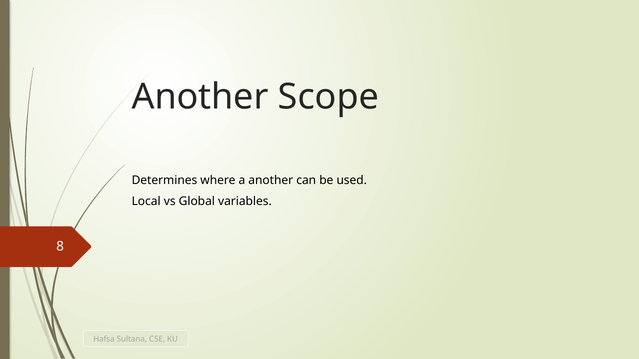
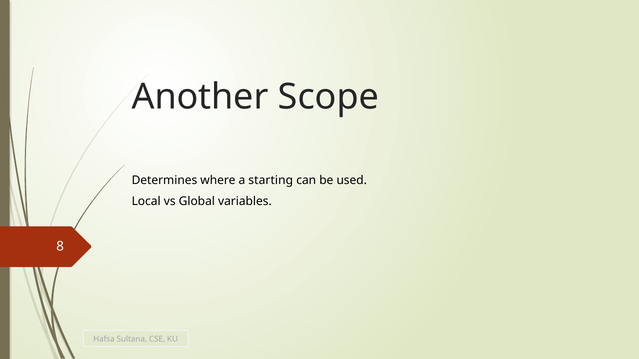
a another: another -> starting
